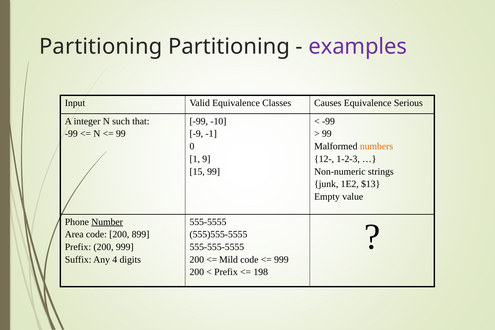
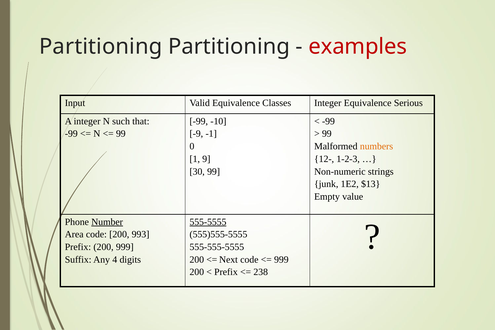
examples colour: purple -> red
Classes Causes: Causes -> Integer
15: 15 -> 30
555-5555 underline: none -> present
899: 899 -> 993
Mild: Mild -> Next
198: 198 -> 238
